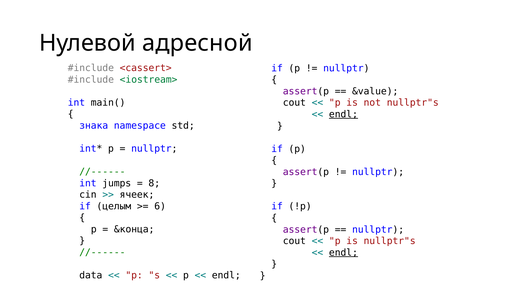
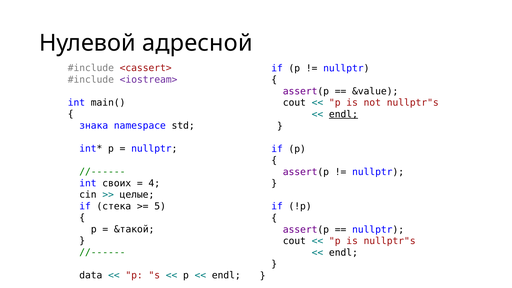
<iostream> colour: green -> purple
jumps: jumps -> своих
8: 8 -> 4
ячеек: ячеек -> целые
целым: целым -> стека
6: 6 -> 5
&конца: &конца -> &такой
endl at (343, 253) underline: present -> none
